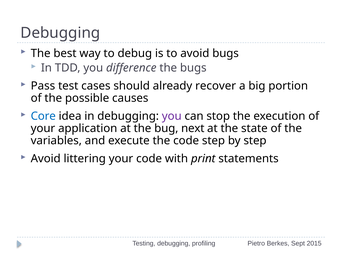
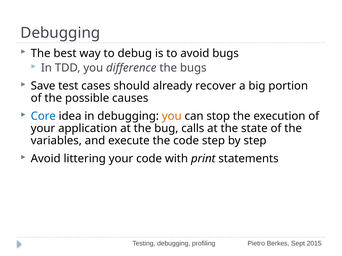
Pass: Pass -> Save
you at (172, 116) colour: purple -> orange
next: next -> calls
